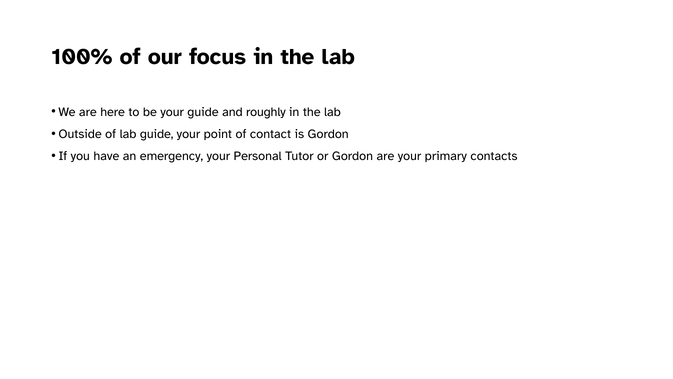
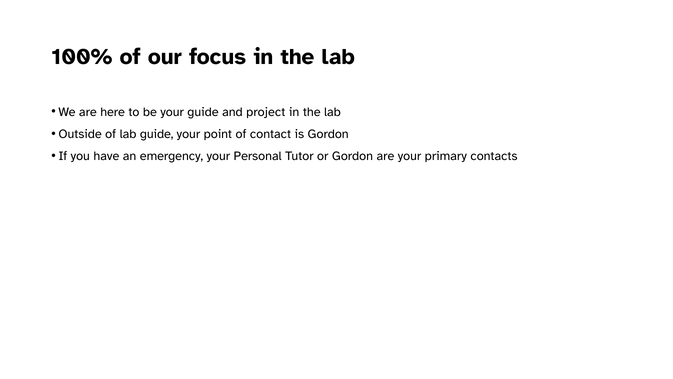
roughly: roughly -> project
